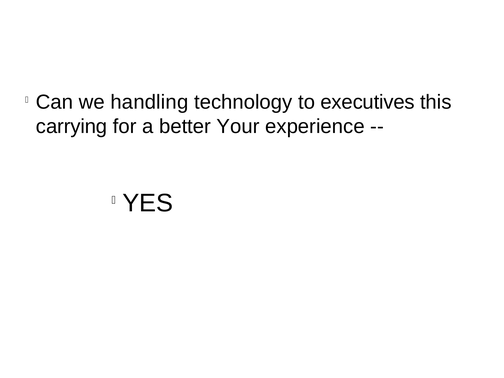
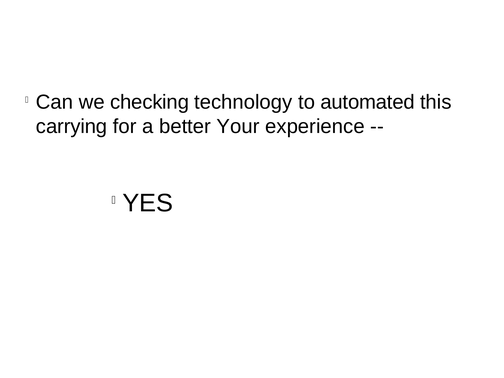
handling: handling -> checking
executives: executives -> automated
